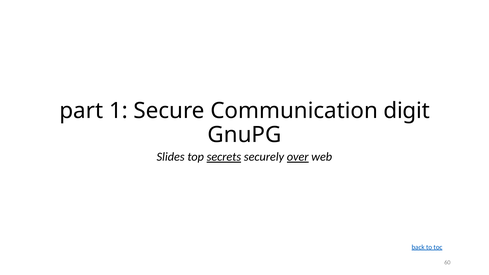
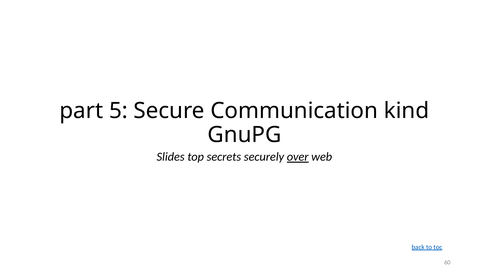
1: 1 -> 5
digit: digit -> kind
secrets underline: present -> none
